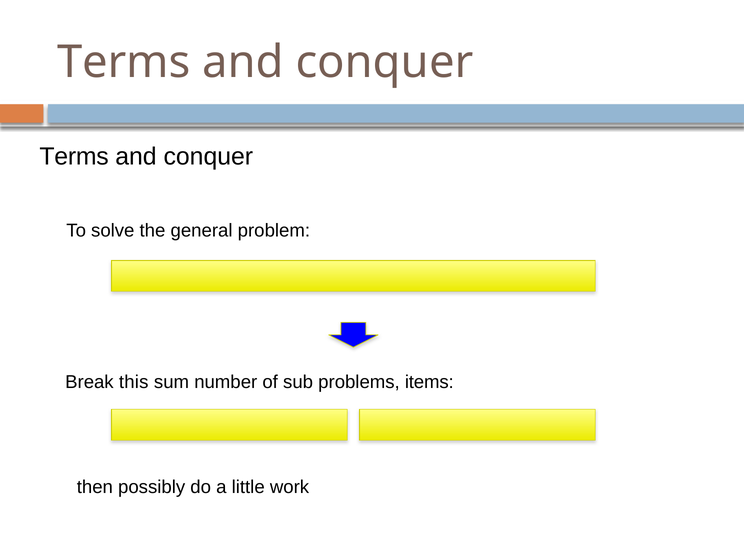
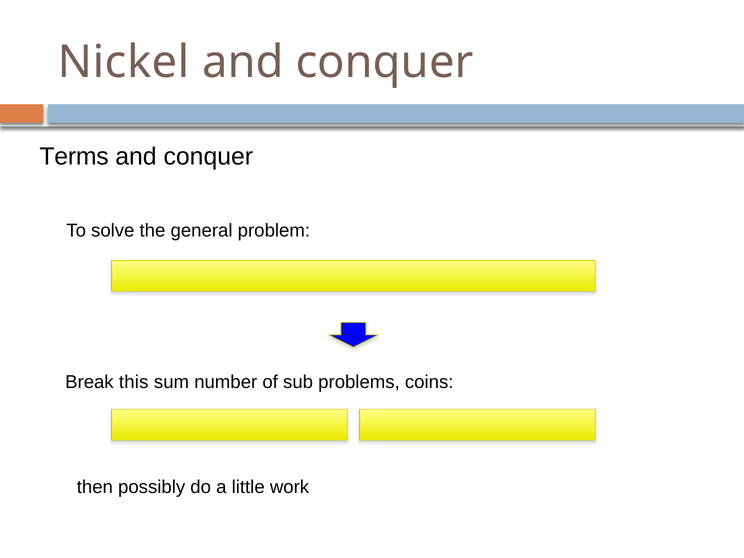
Terms at (124, 62): Terms -> Nickel
items: items -> coins
